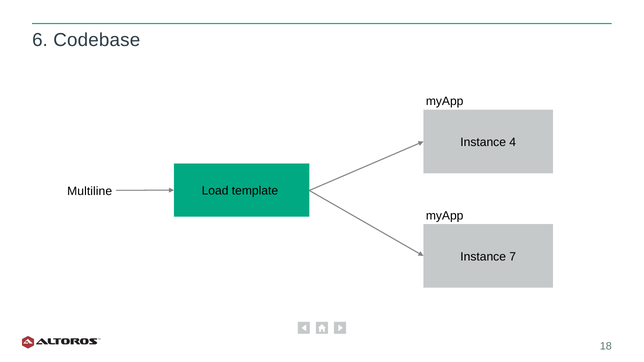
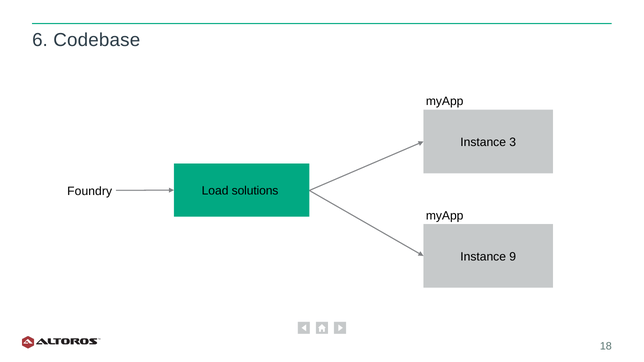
4: 4 -> 3
Multiline: Multiline -> Foundry
template: template -> solutions
7: 7 -> 9
